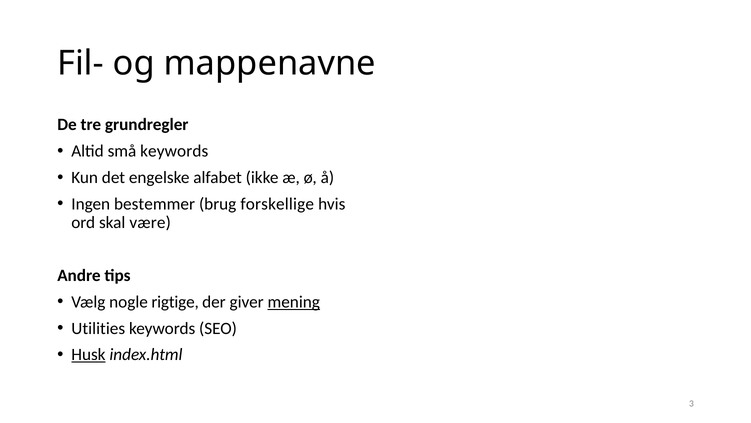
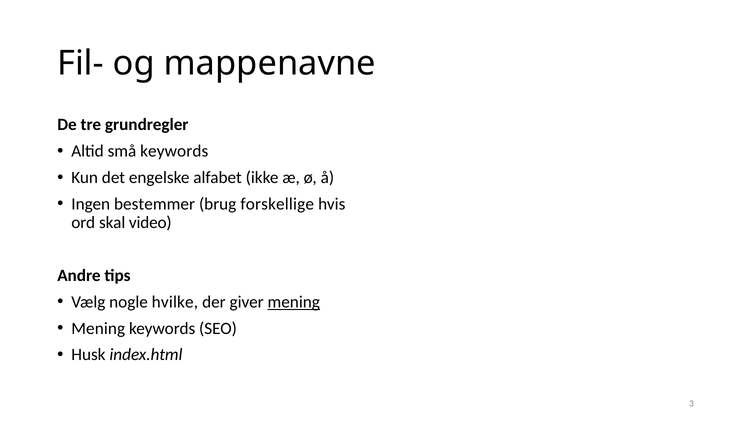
være: være -> video
rigtige: rigtige -> hvilke
Utilities at (98, 328): Utilities -> Mening
Husk underline: present -> none
